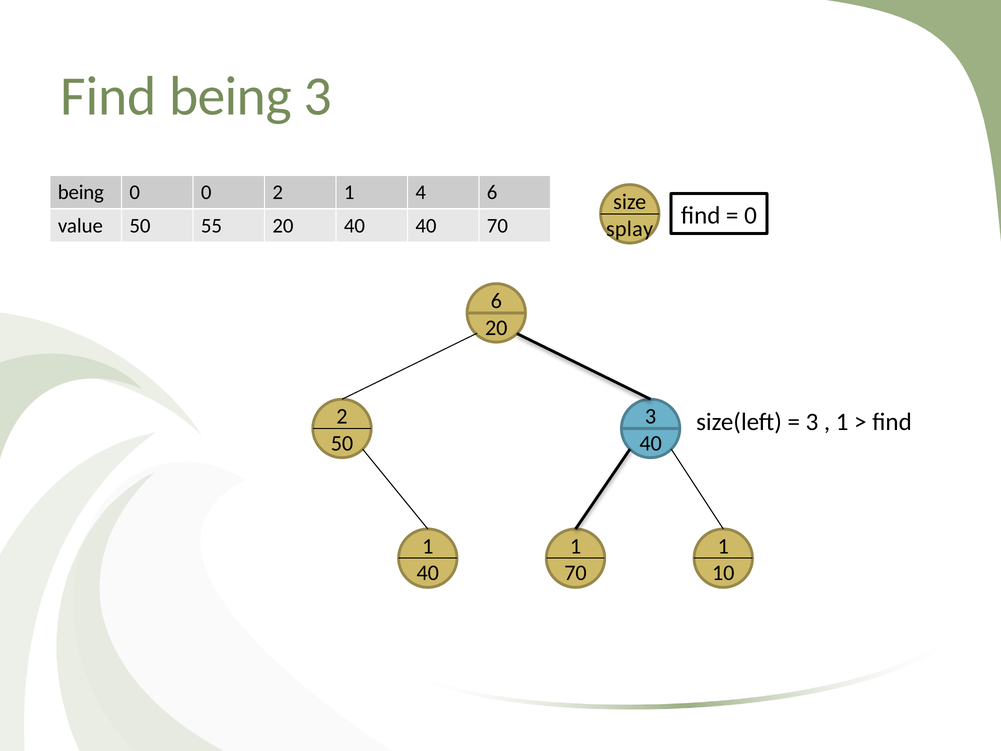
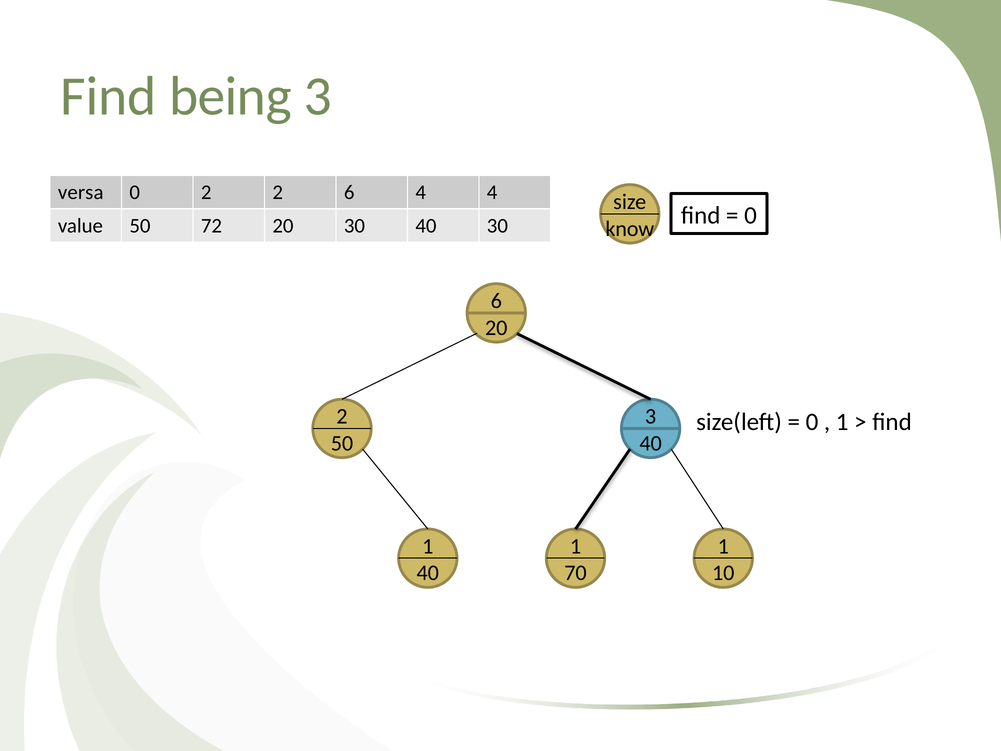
being at (81, 192): being -> versa
0 0: 0 -> 2
2 1: 1 -> 6
4 6: 6 -> 4
55: 55 -> 72
20 40: 40 -> 30
40 70: 70 -> 30
splay: splay -> know
3 at (812, 422): 3 -> 0
